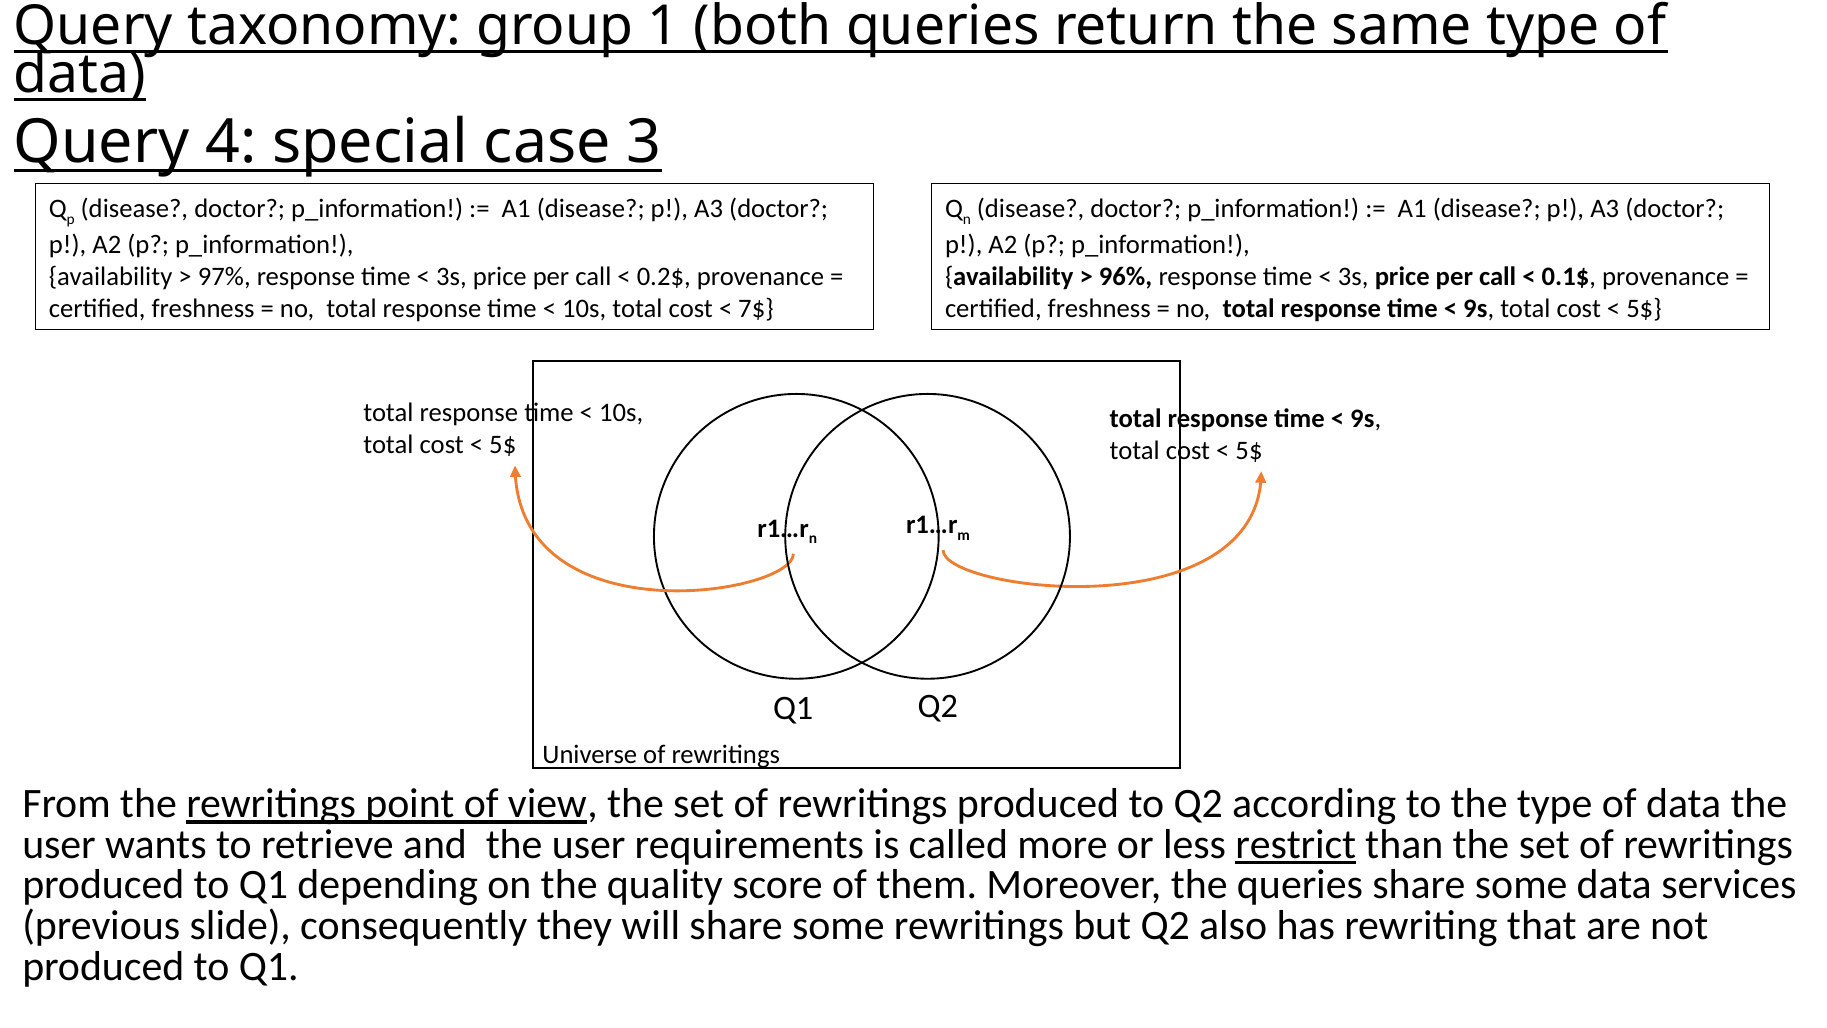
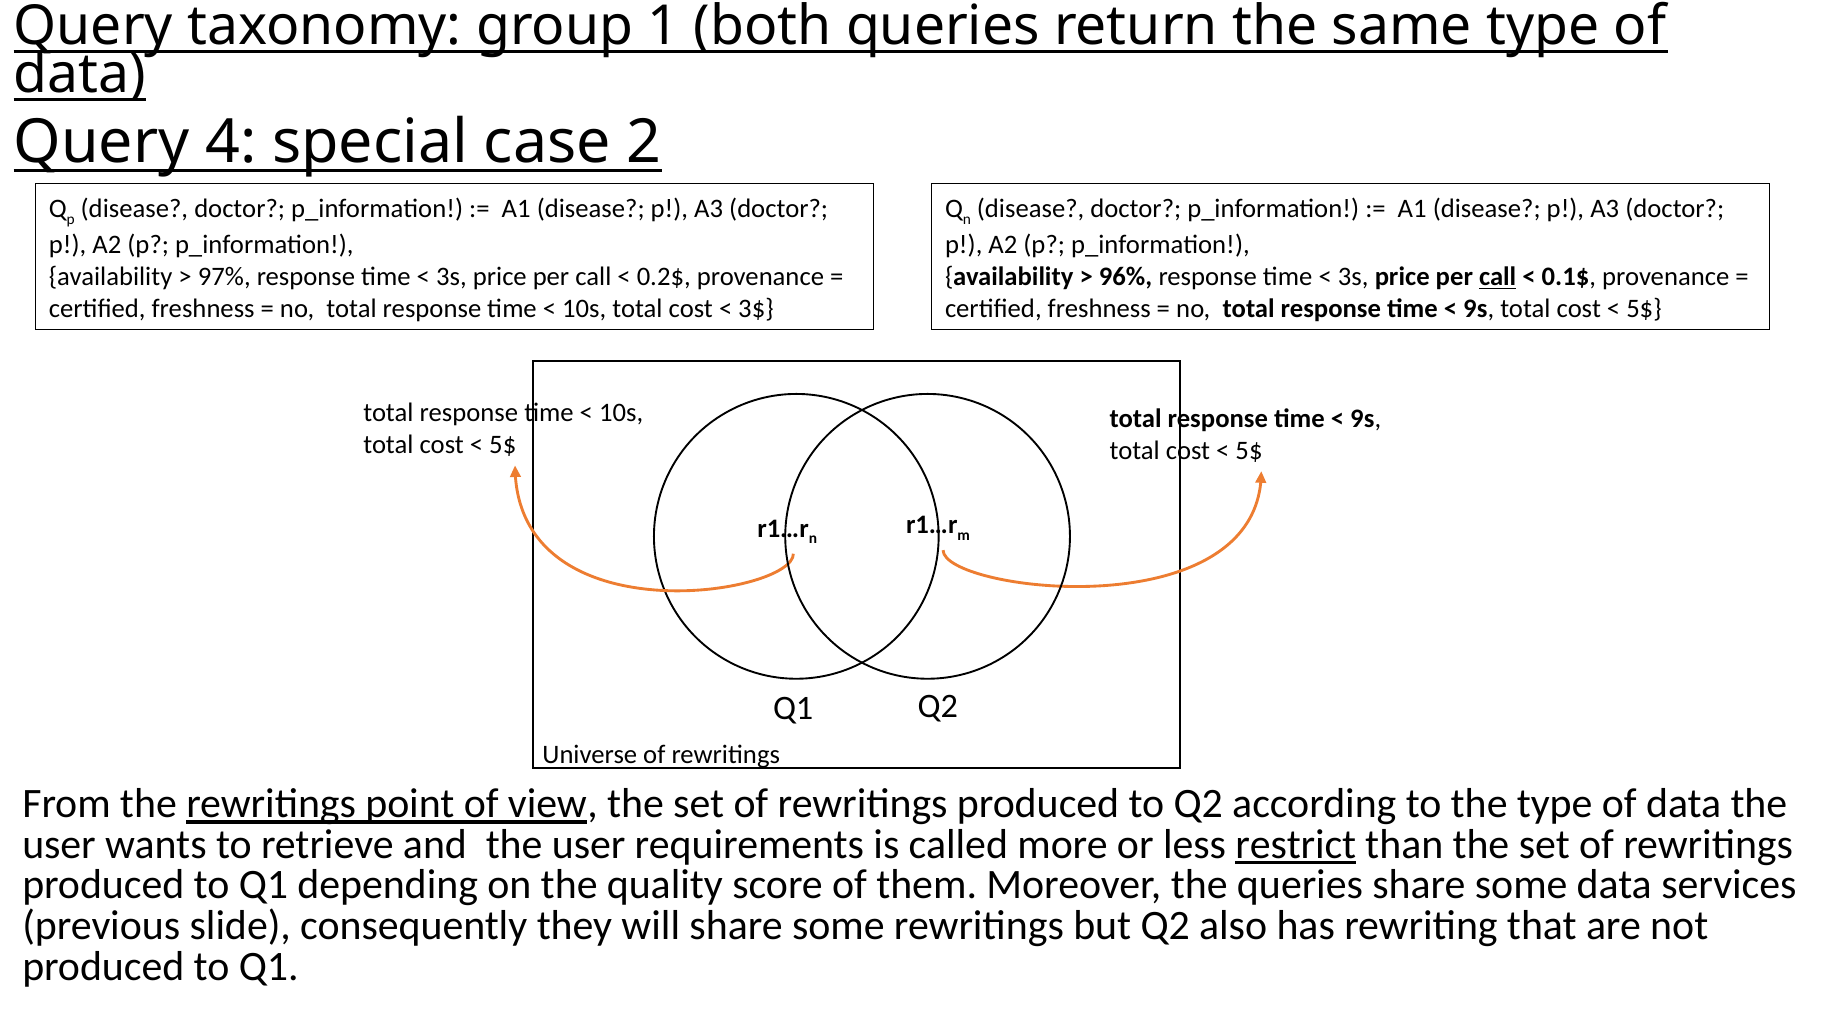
3: 3 -> 2
call at (1498, 277) underline: none -> present
7$: 7$ -> 3$
